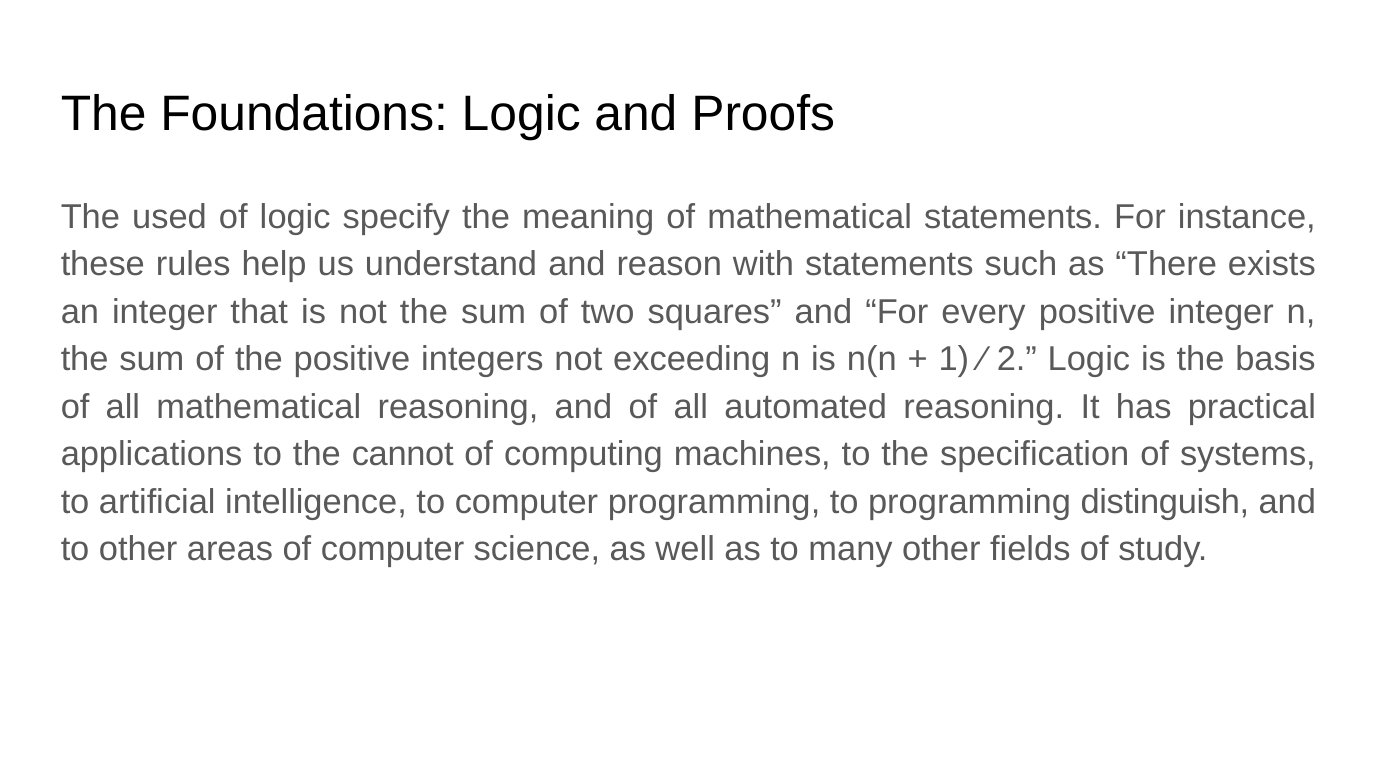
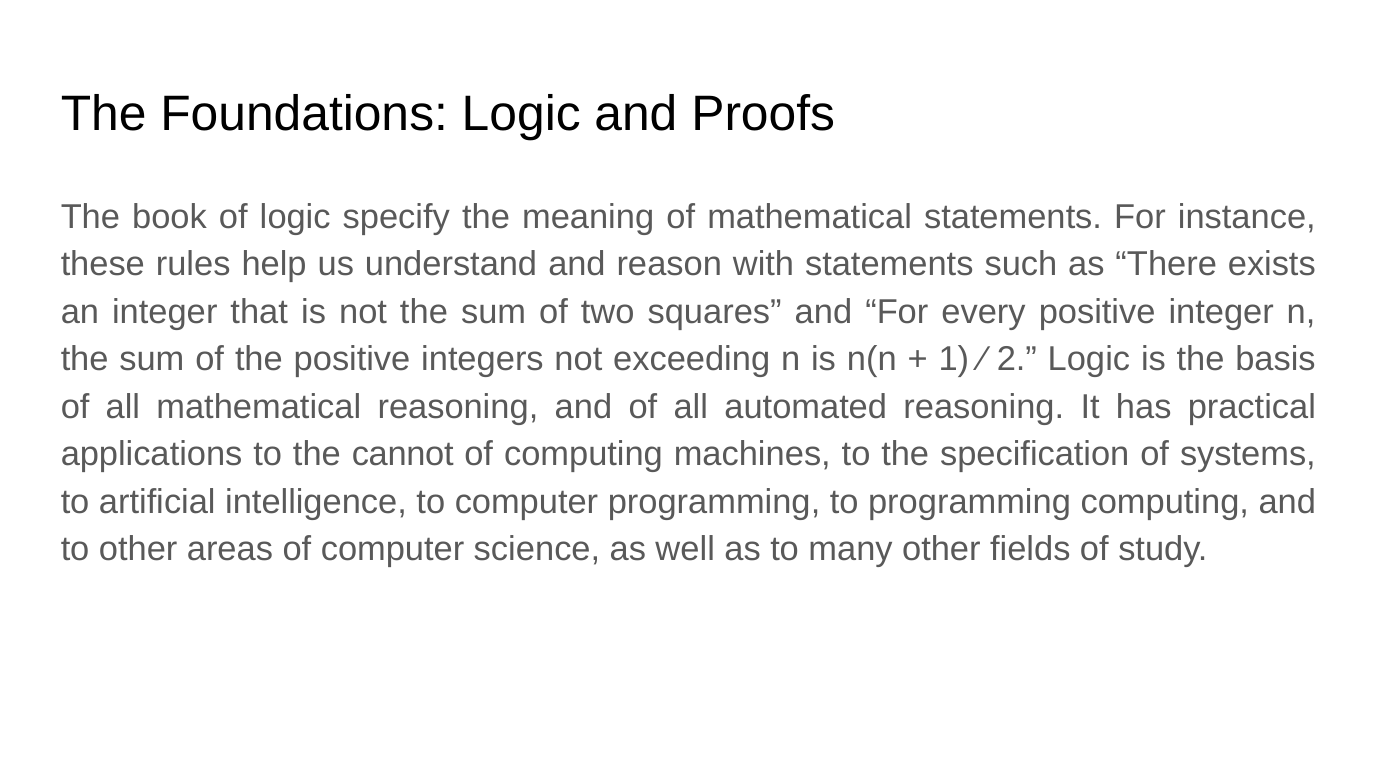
used: used -> book
programming distinguish: distinguish -> computing
